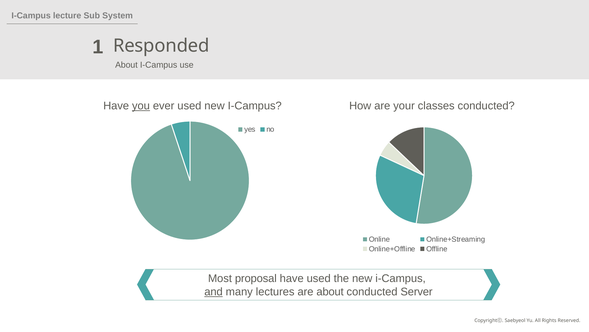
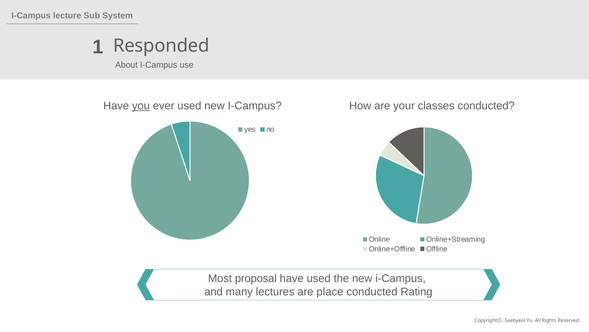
and underline: present -> none
are about: about -> place
Server: Server -> Rating
